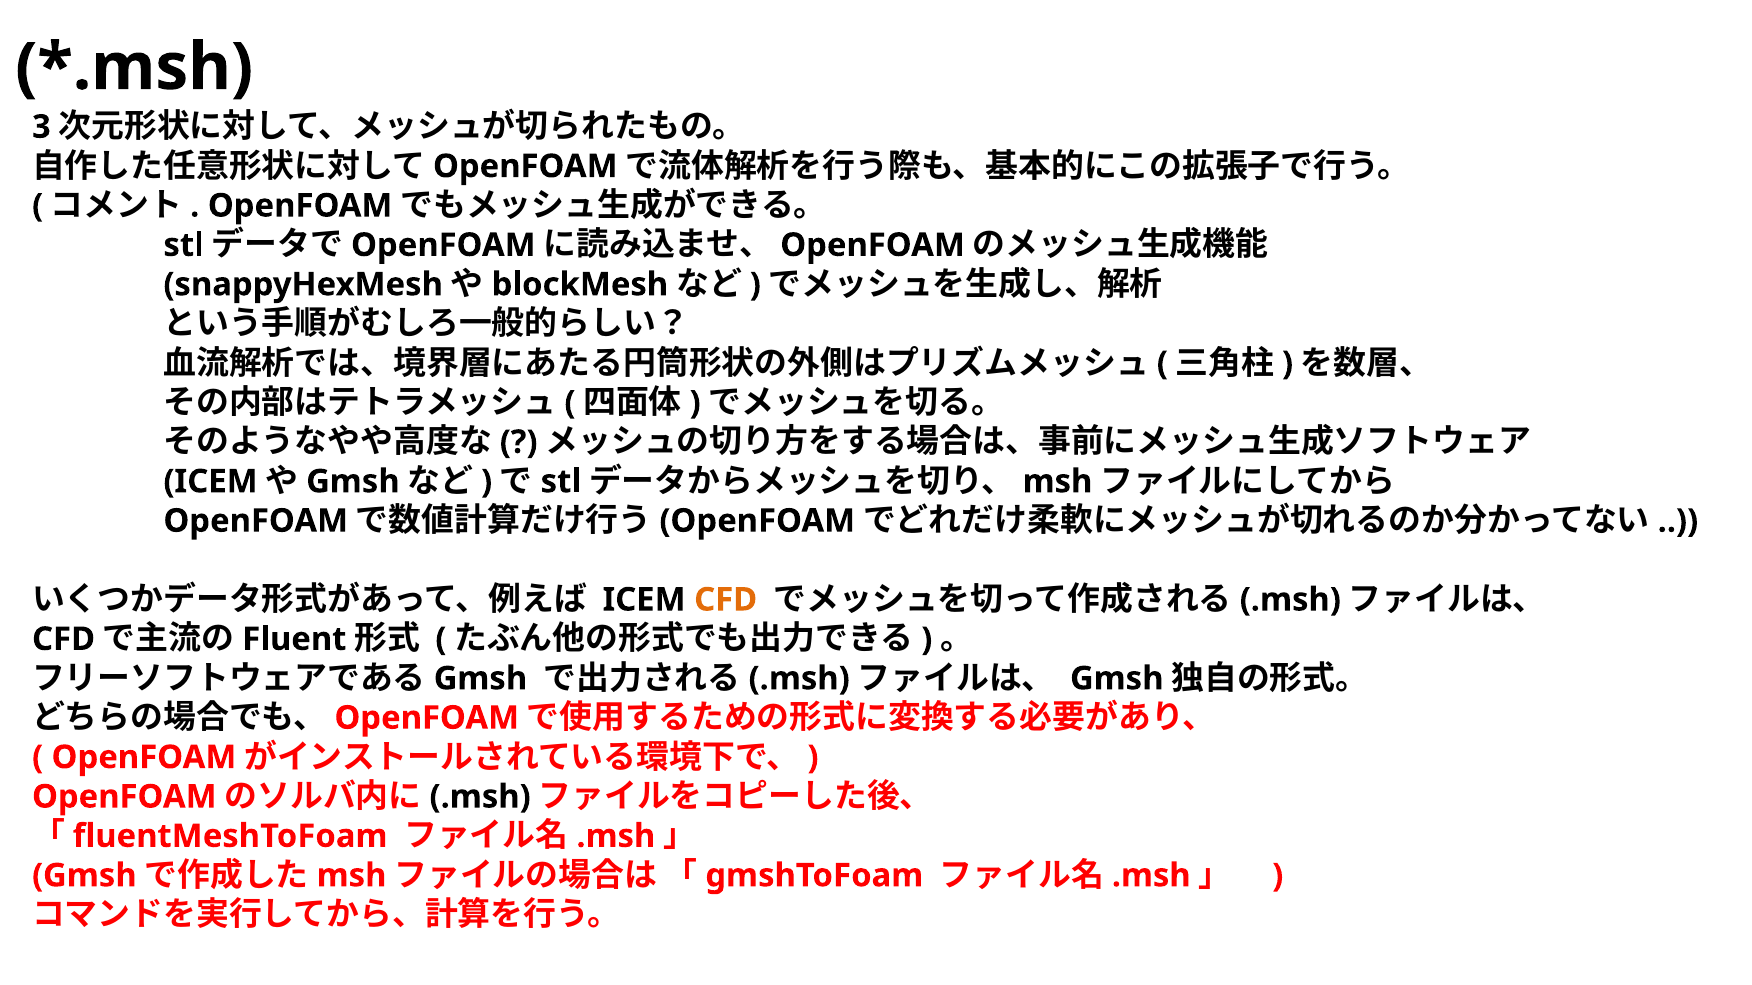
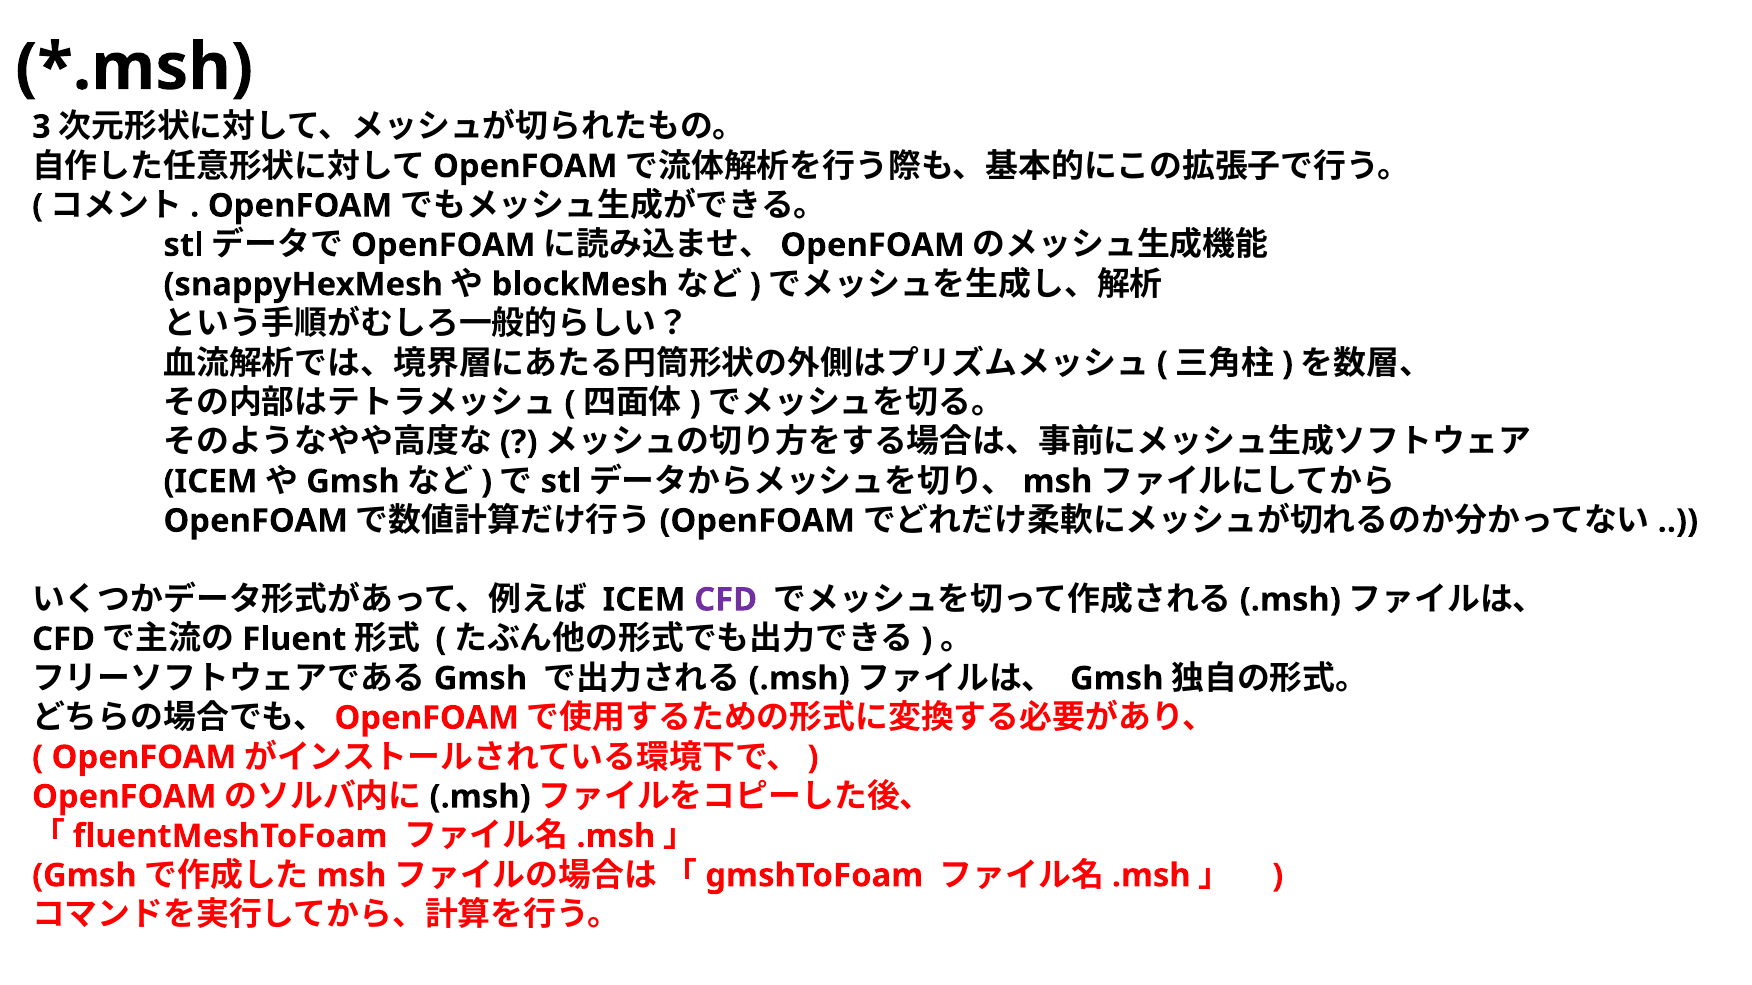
CFD at (726, 600) colour: orange -> purple
